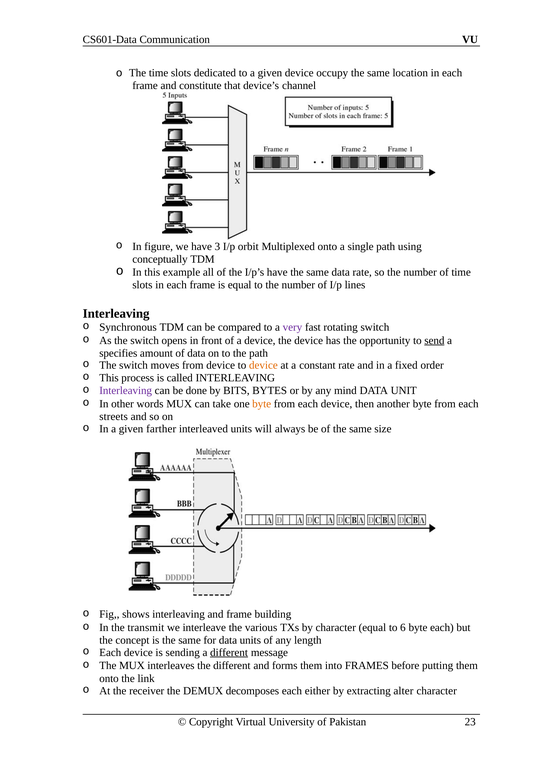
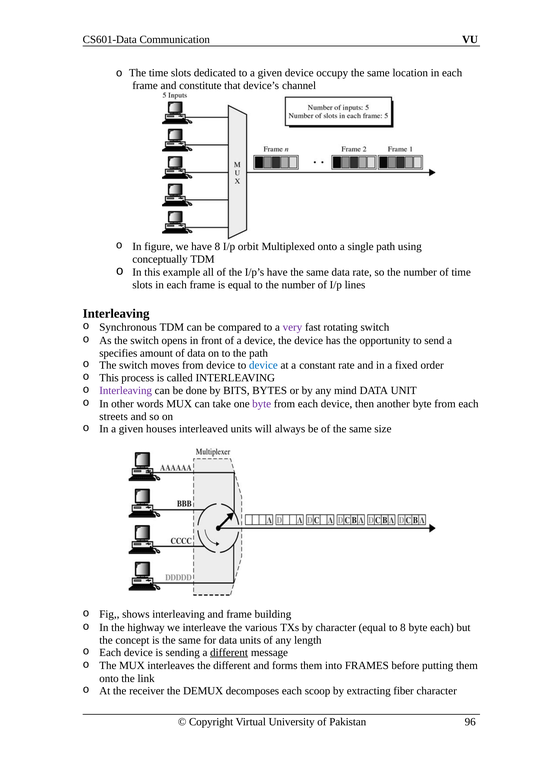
have 3: 3 -> 8
send underline: present -> none
device at (263, 365) colour: orange -> blue
byte at (262, 404) colour: orange -> purple
farther: farther -> houses
transmit: transmit -> highway
to 6: 6 -> 8
either: either -> scoop
alter: alter -> fiber
23: 23 -> 96
